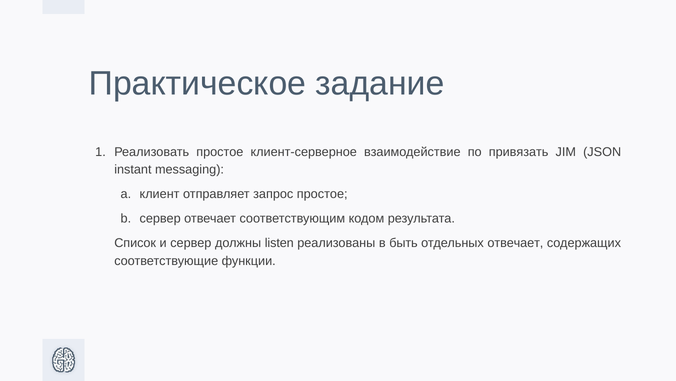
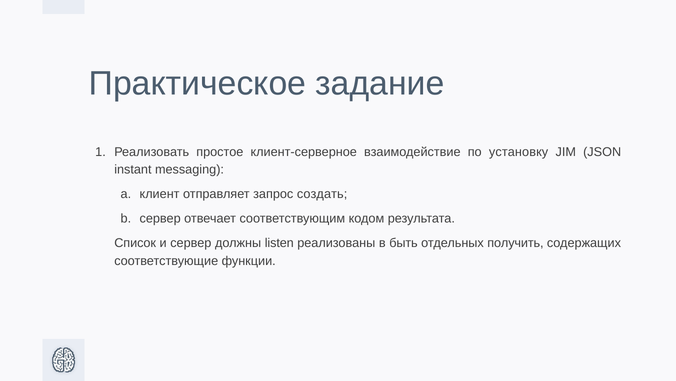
привязать: привязать -> установку
запрос простое: простое -> создать
отдельных отвечает: отвечает -> получить
